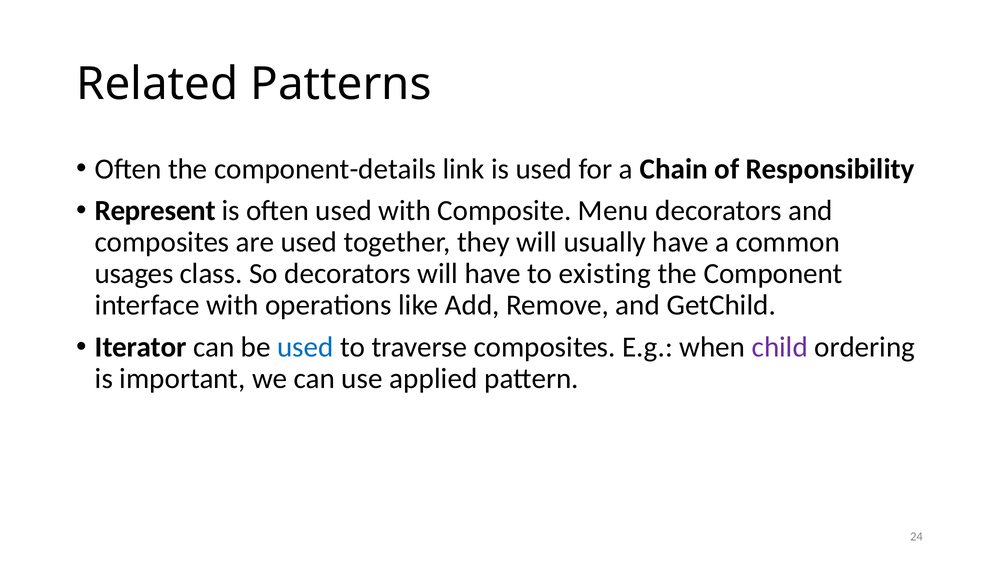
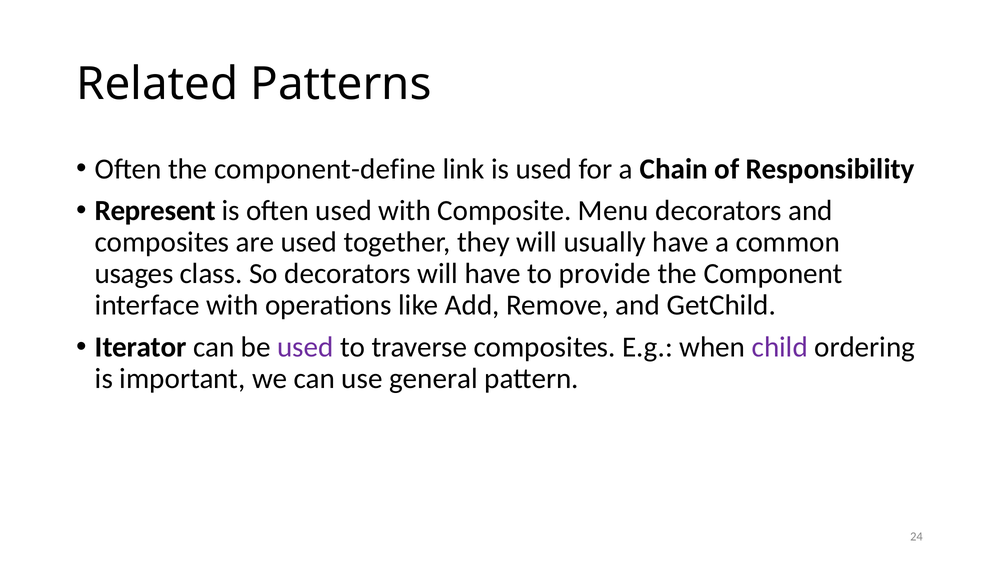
component-details: component-details -> component-define
existing: existing -> provide
used at (305, 347) colour: blue -> purple
applied: applied -> general
